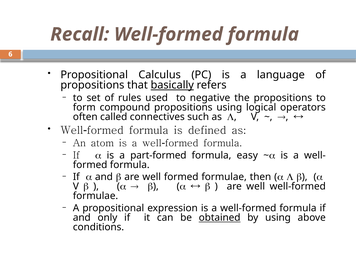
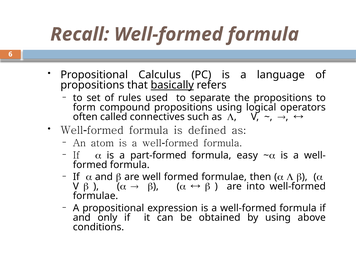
negative: negative -> separate
well at (256, 186): well -> into
obtained underline: present -> none
